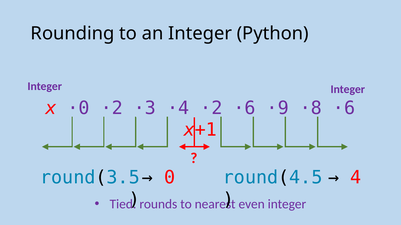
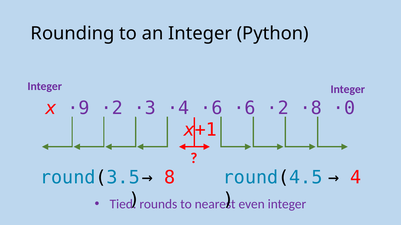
·0: ·0 -> ·9
·4 ·2: ·2 -> ·6
·6 ·9: ·9 -> ·2
·8 ·6: ·6 -> ·0
0: 0 -> 8
